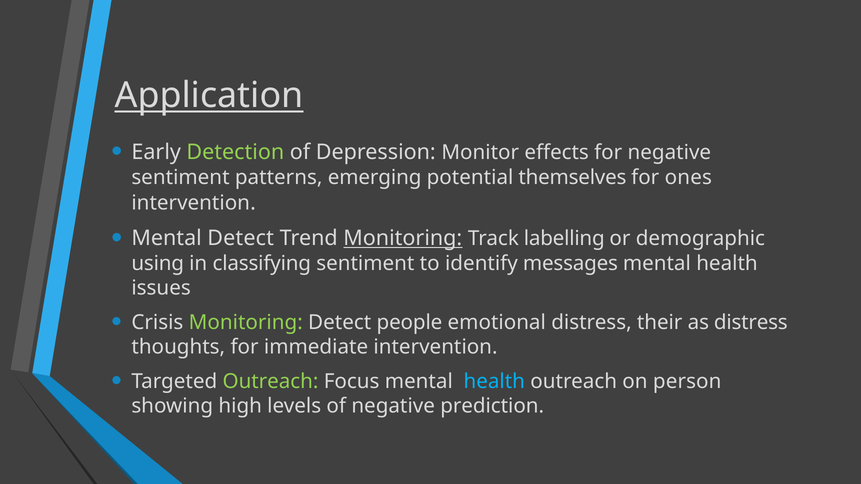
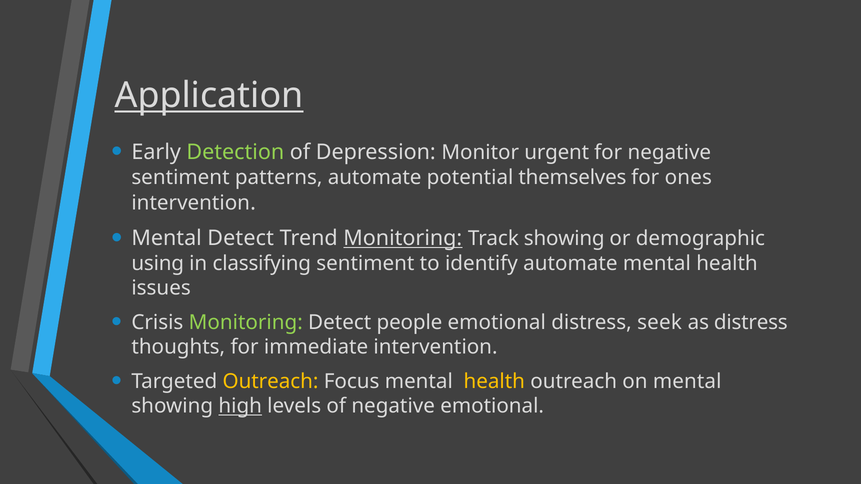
effects: effects -> urgent
patterns emerging: emerging -> automate
Track labelling: labelling -> showing
identify messages: messages -> automate
their: their -> seek
Outreach at (270, 382) colour: light green -> yellow
health at (494, 382) colour: light blue -> yellow
on person: person -> mental
high underline: none -> present
negative prediction: prediction -> emotional
